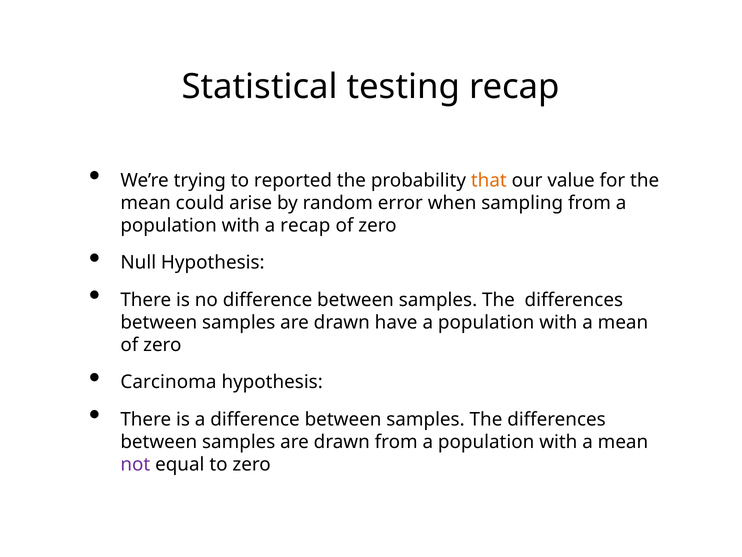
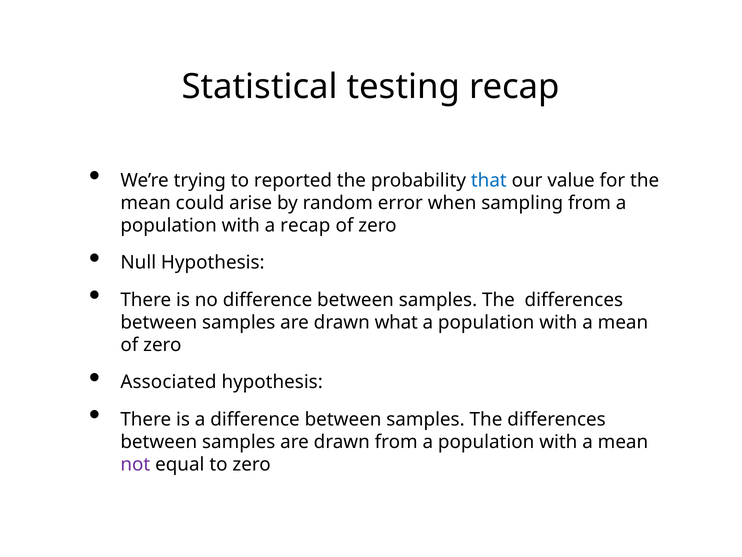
that colour: orange -> blue
have: have -> what
Carcinoma: Carcinoma -> Associated
